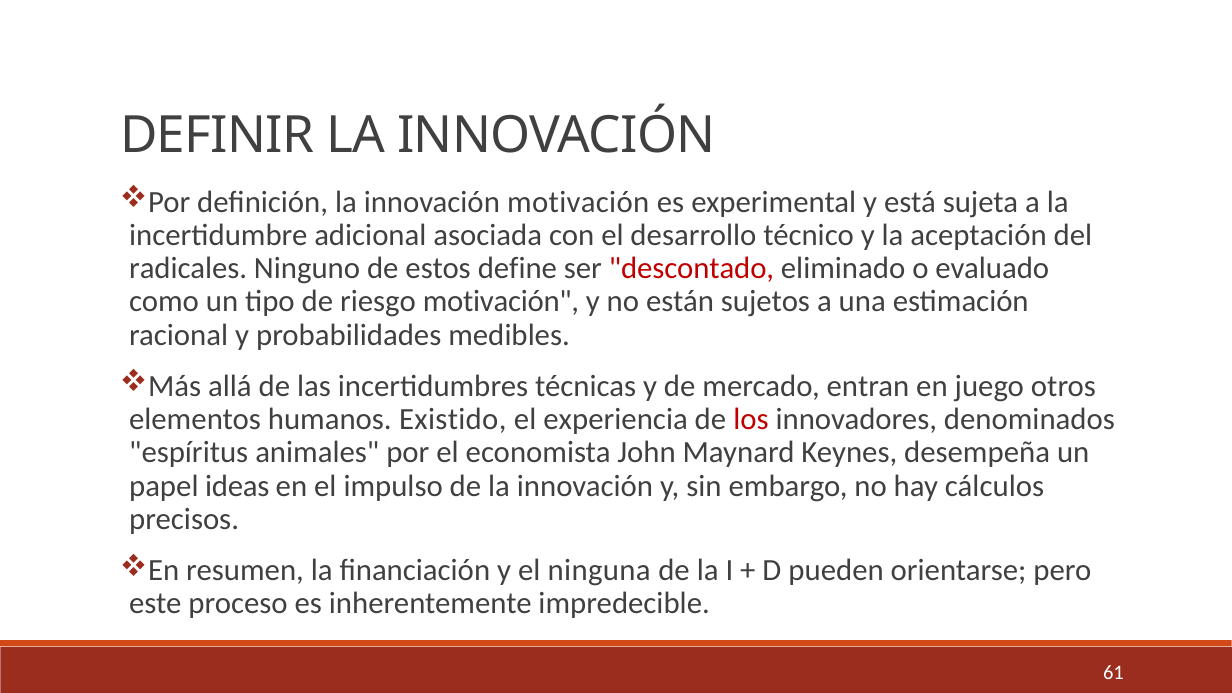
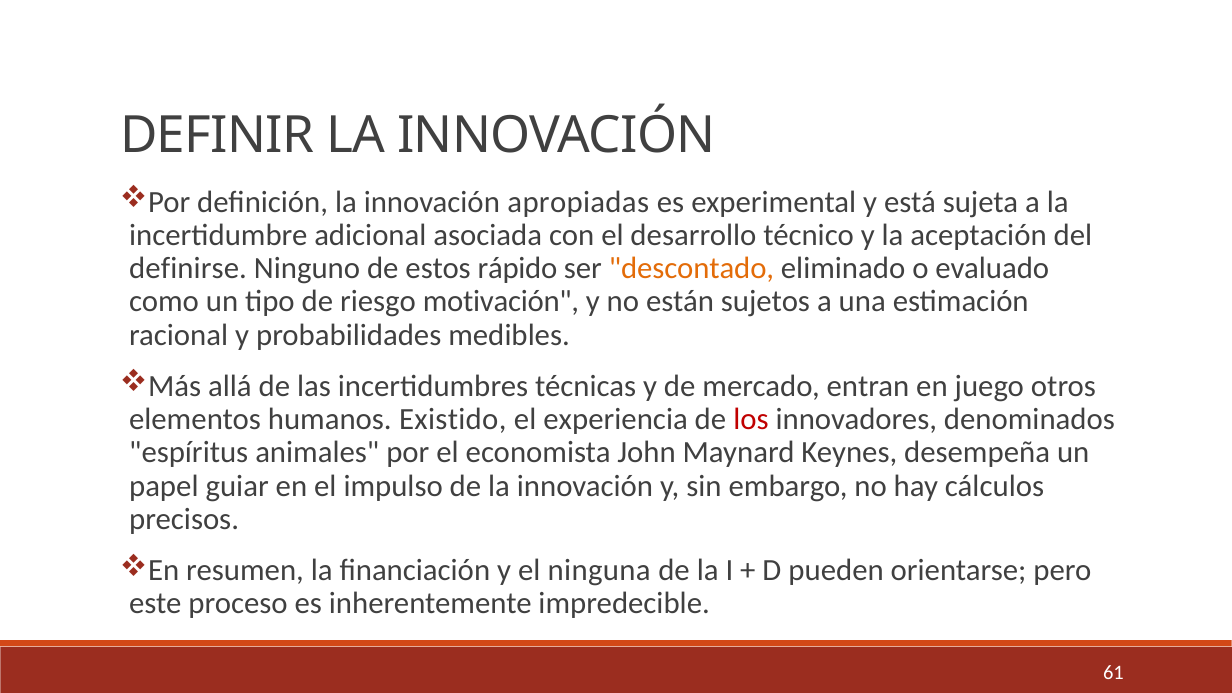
innovación motivación: motivación -> apropiadas
radicales: radicales -> definirse
define: define -> rápido
descontado colour: red -> orange
ideas: ideas -> guiar
